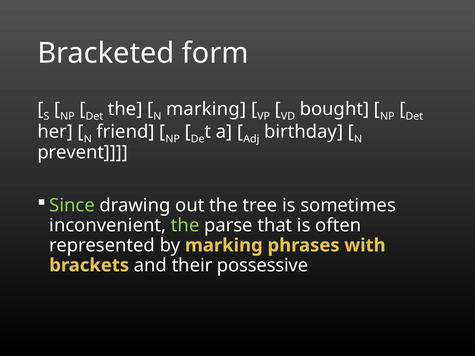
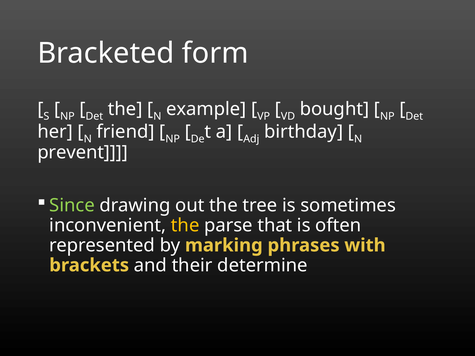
N marking: marking -> example
the at (185, 226) colour: light green -> yellow
possessive: possessive -> determine
